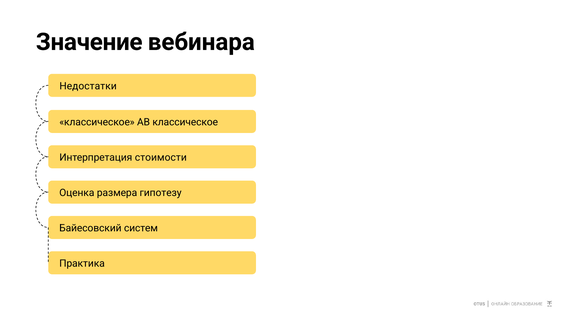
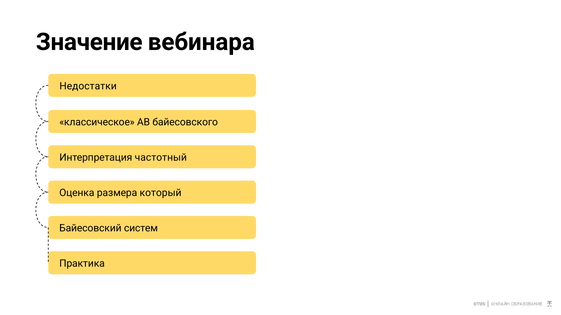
АВ классическое: классическое -> байесовского
стоимости: стоимости -> частотный
гипотезу: гипотезу -> который
